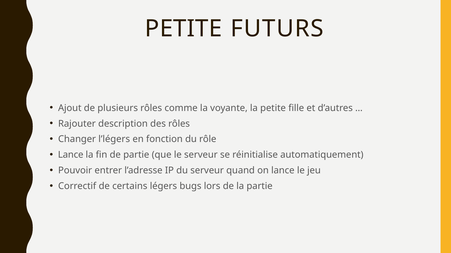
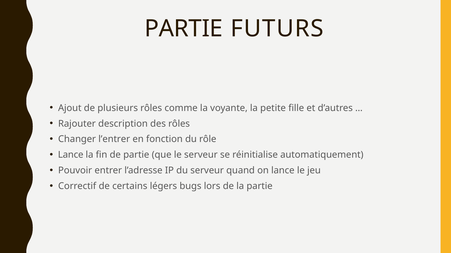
PETITE at (184, 29): PETITE -> PARTIE
l’légers: l’légers -> l’entrer
